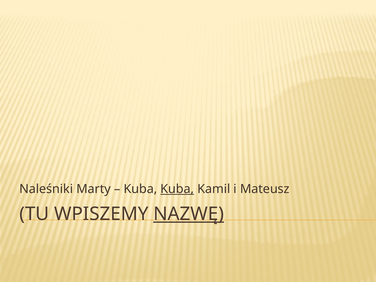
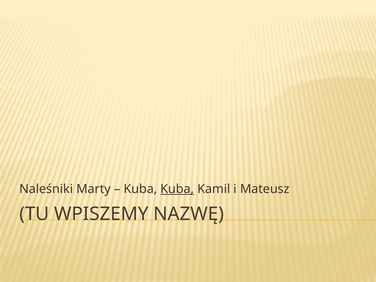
NAZWĘ underline: present -> none
